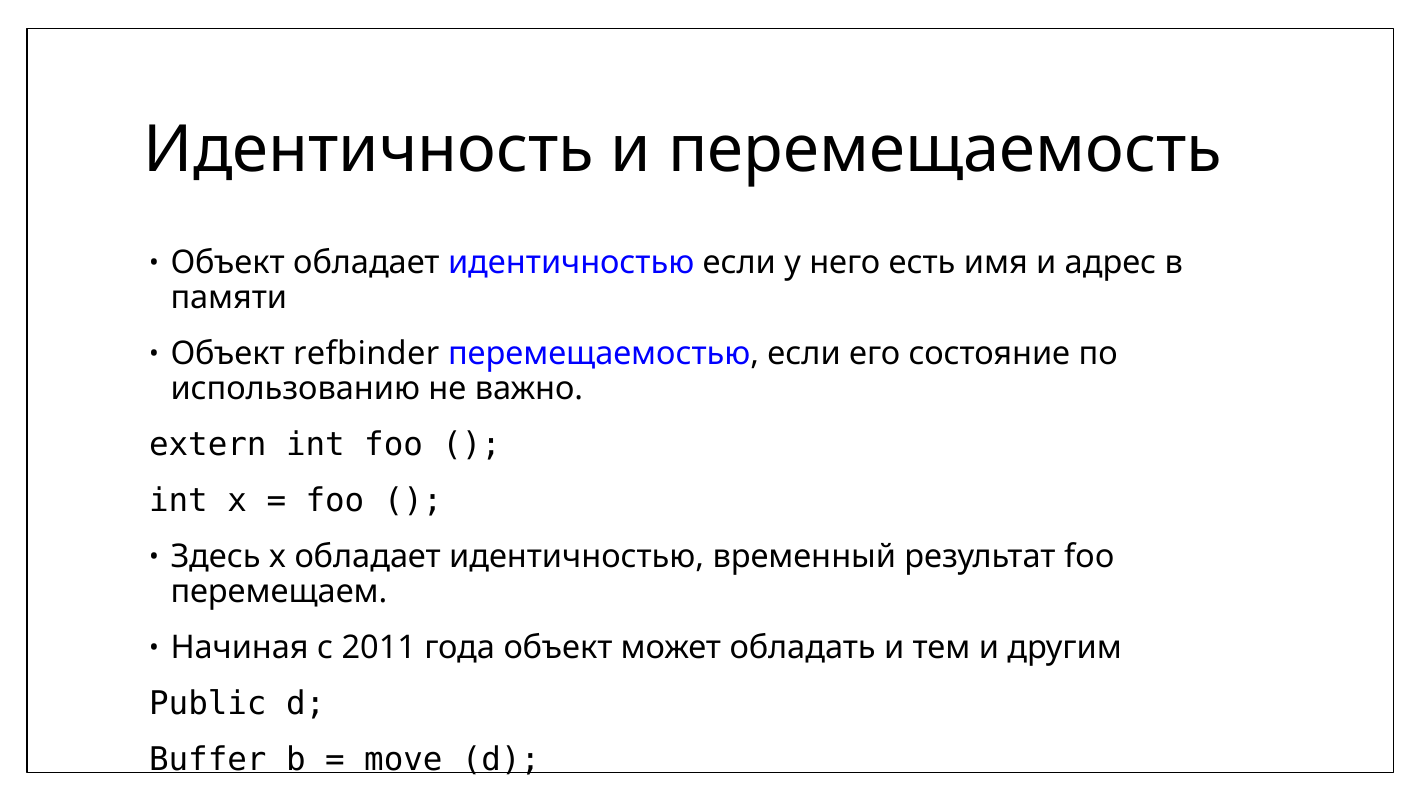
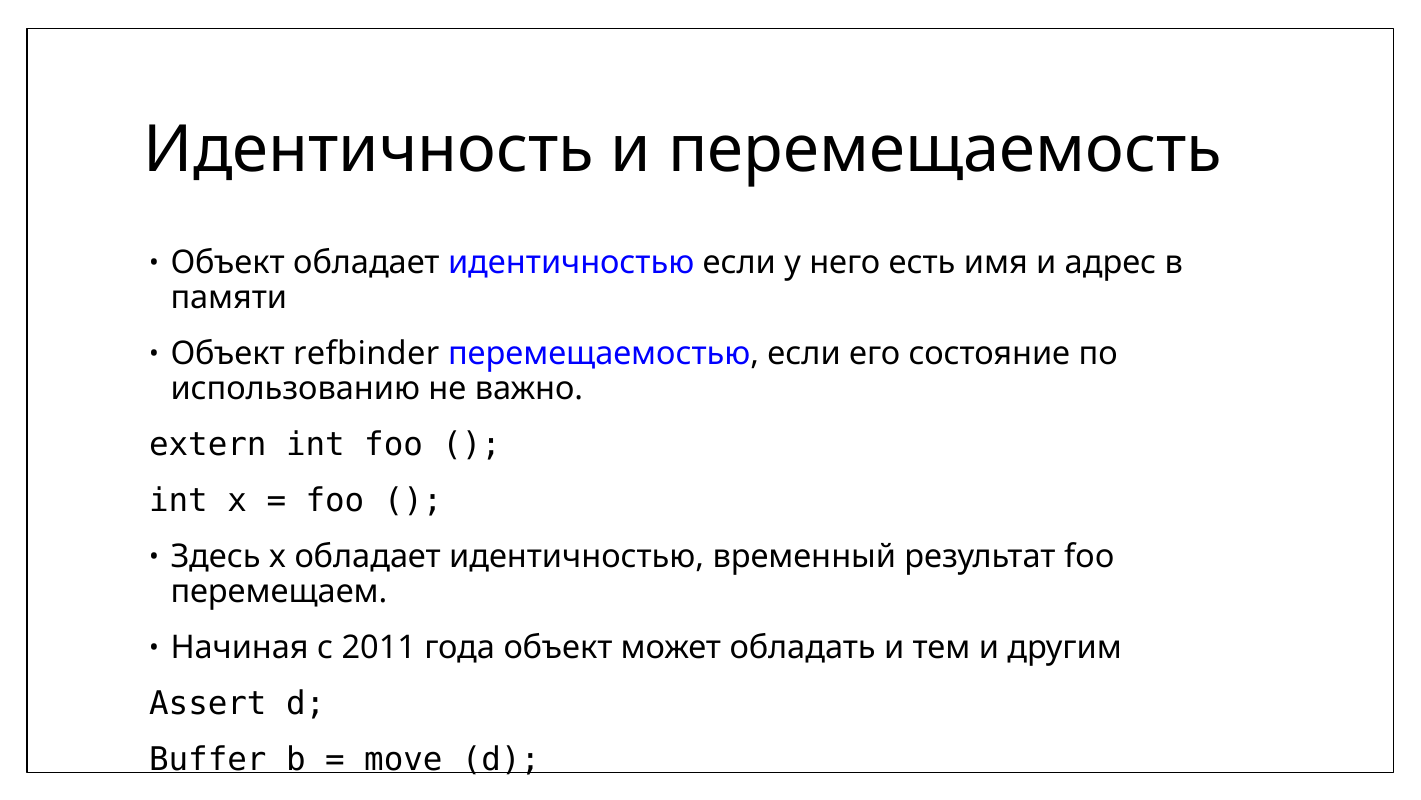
Public: Public -> Assert
